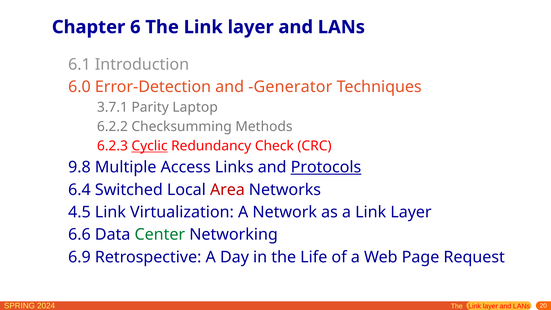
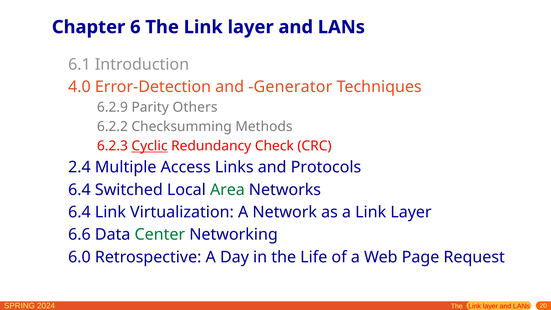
6.0: 6.0 -> 4.0
3.7.1: 3.7.1 -> 6.2.9
Laptop: Laptop -> Others
9.8: 9.8 -> 2.4
Protocols underline: present -> none
Area colour: red -> green
4.5 at (79, 212): 4.5 -> 6.4
6.9: 6.9 -> 6.0
